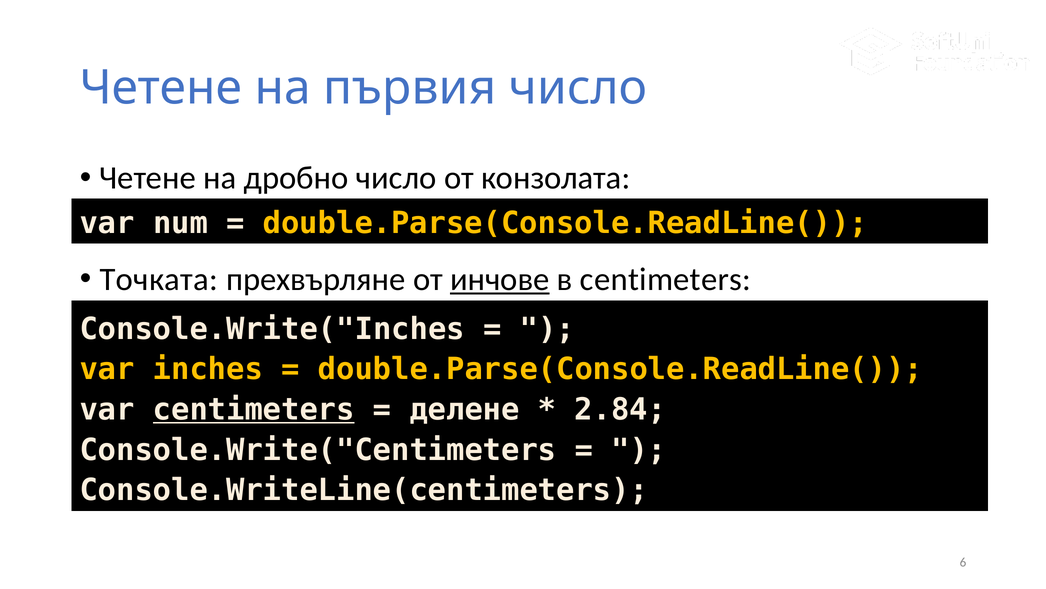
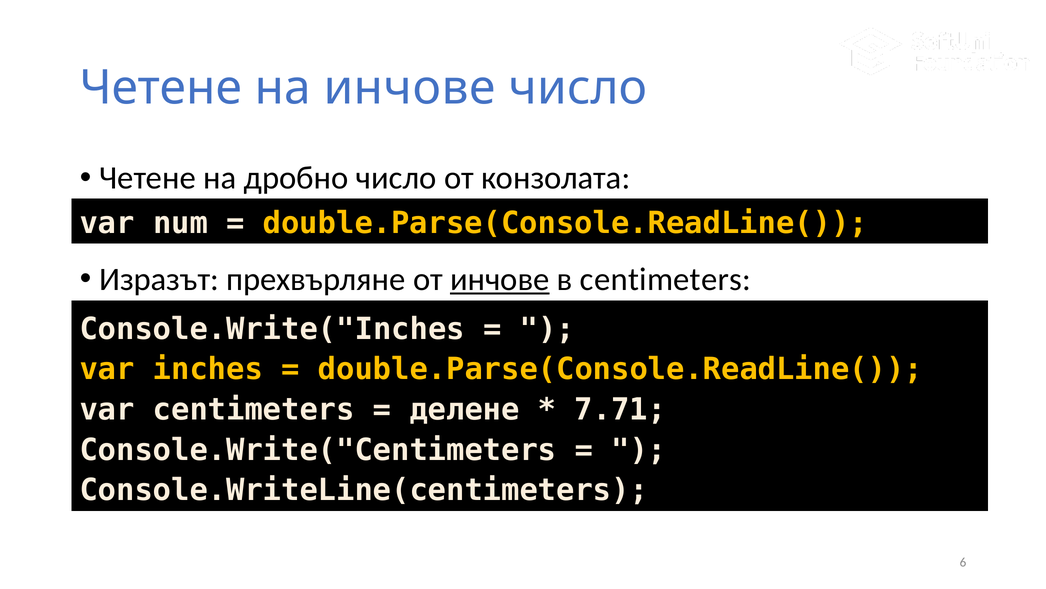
на първия: първия -> инчове
Точката: Точката -> Изразът
centimeters at (254, 409) underline: present -> none
2.84: 2.84 -> 7.71
